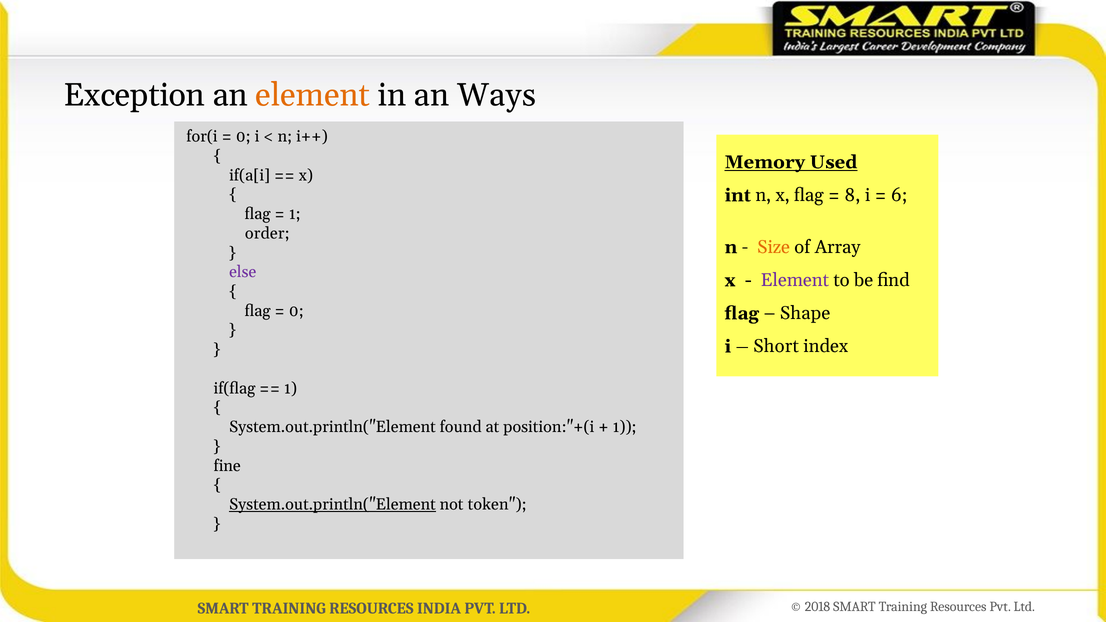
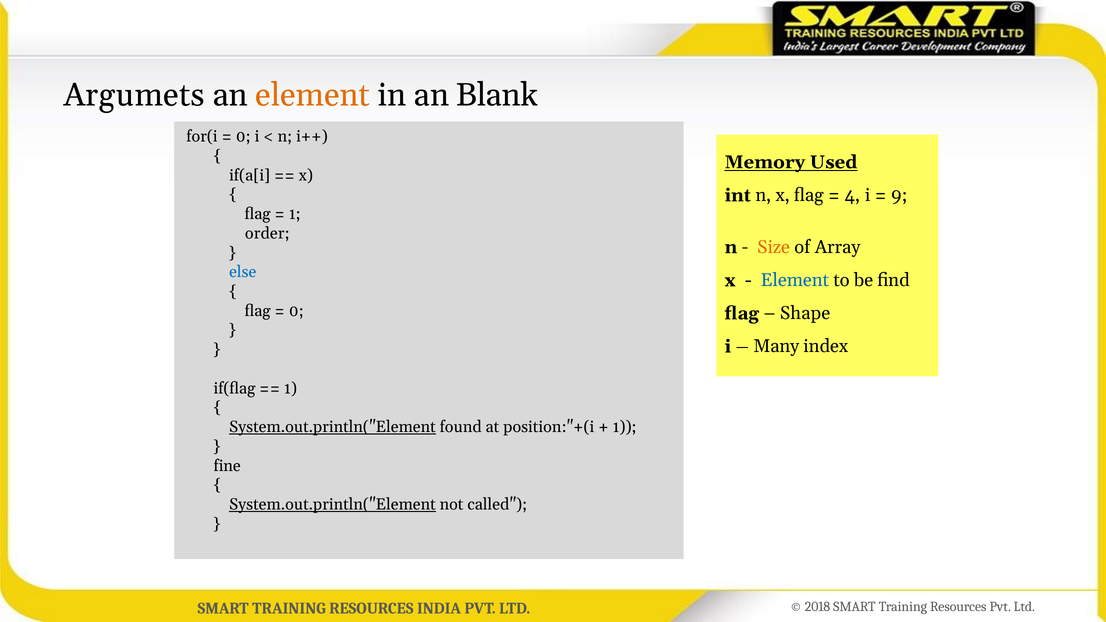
Exception: Exception -> Argumets
Ways: Ways -> Blank
8: 8 -> 4
6: 6 -> 9
else colour: purple -> blue
Element at (795, 280) colour: purple -> blue
Short: Short -> Many
System.out.println("Element at (332, 427) underline: none -> present
token: token -> called
